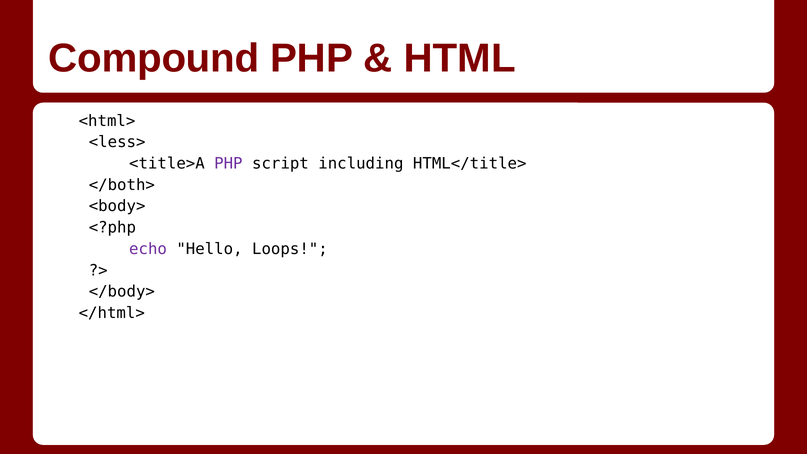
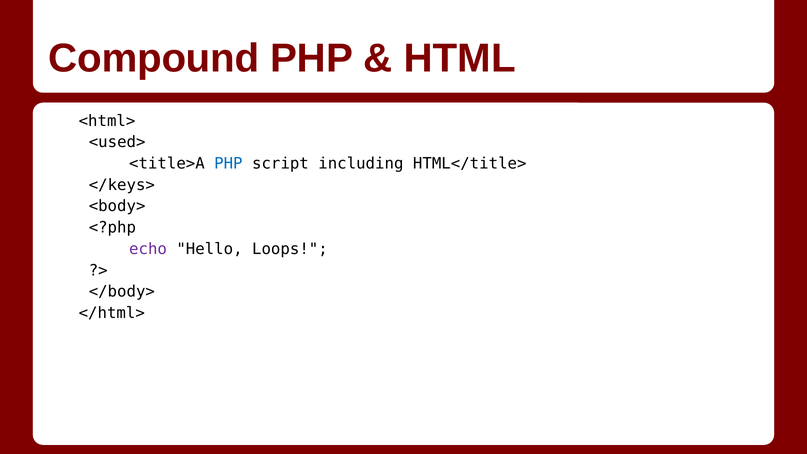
<less>: <less> -> <used>
PHP at (228, 164) colour: purple -> blue
</both>: </both> -> </keys>
